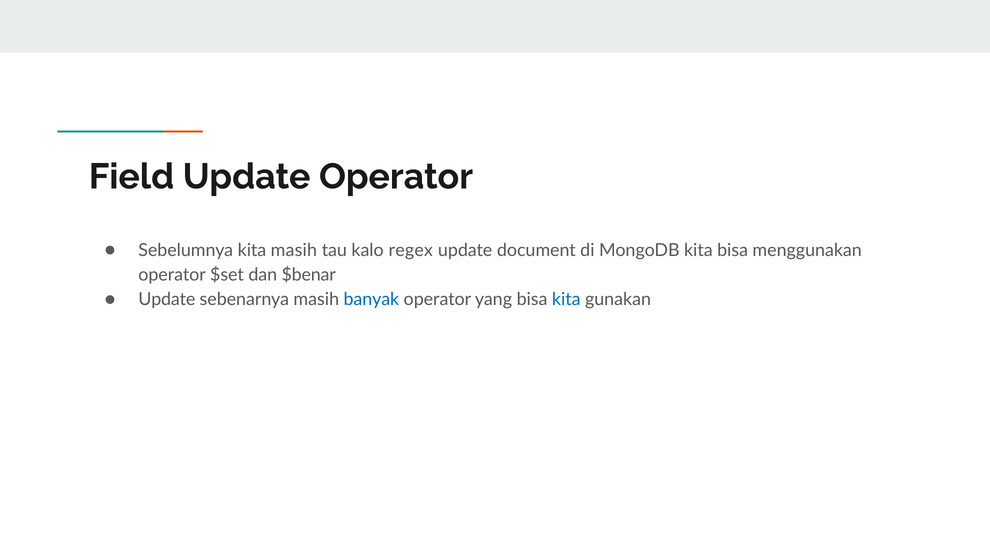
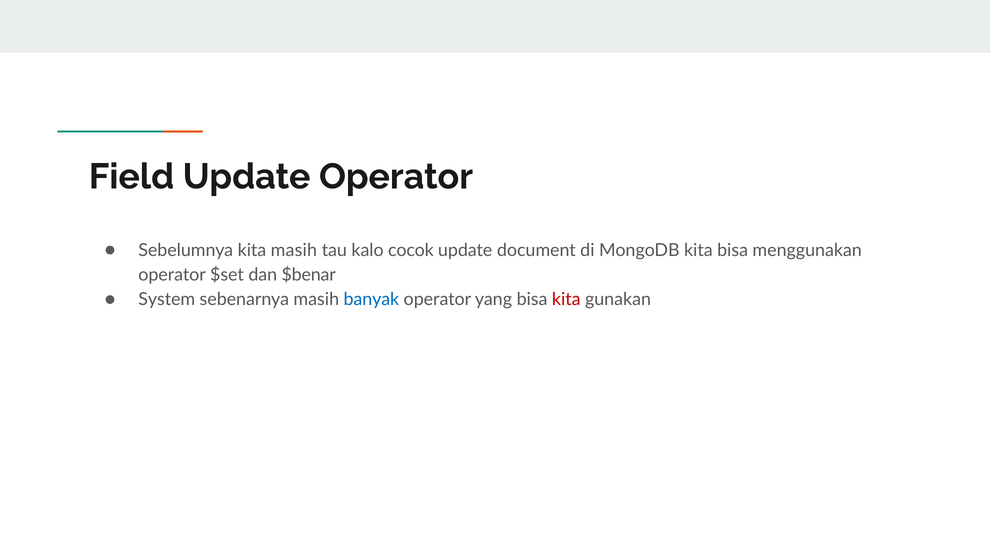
regex: regex -> cocok
Update at (167, 300): Update -> System
kita at (566, 300) colour: blue -> red
